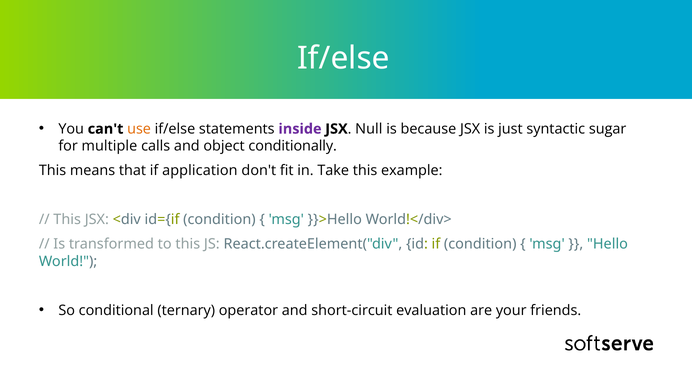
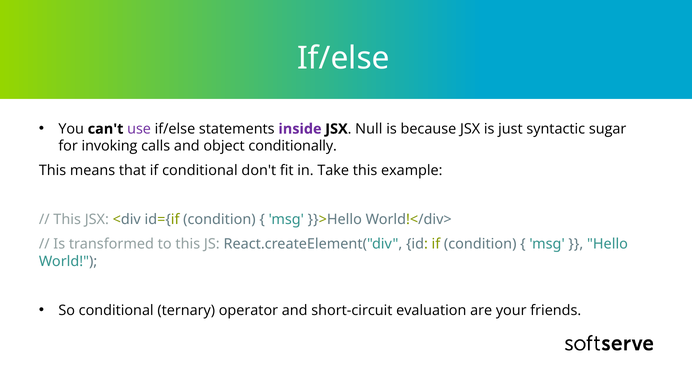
use colour: orange -> purple
multiple: multiple -> invoking
if application: application -> conditional
